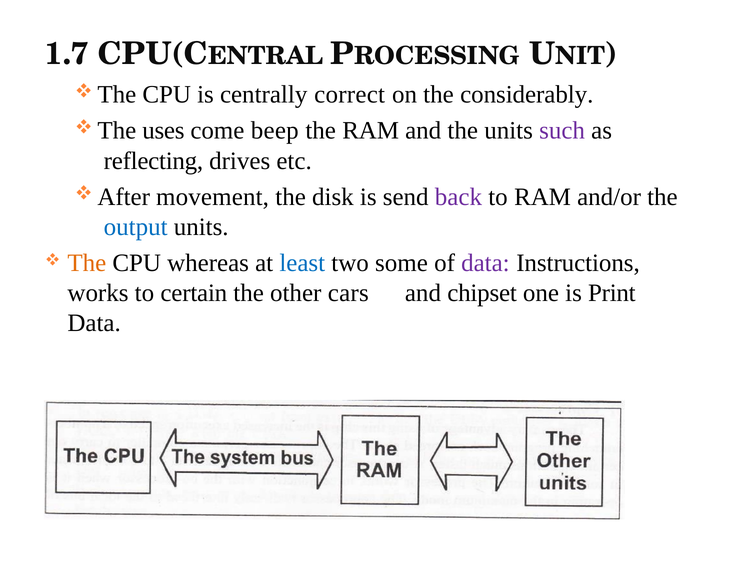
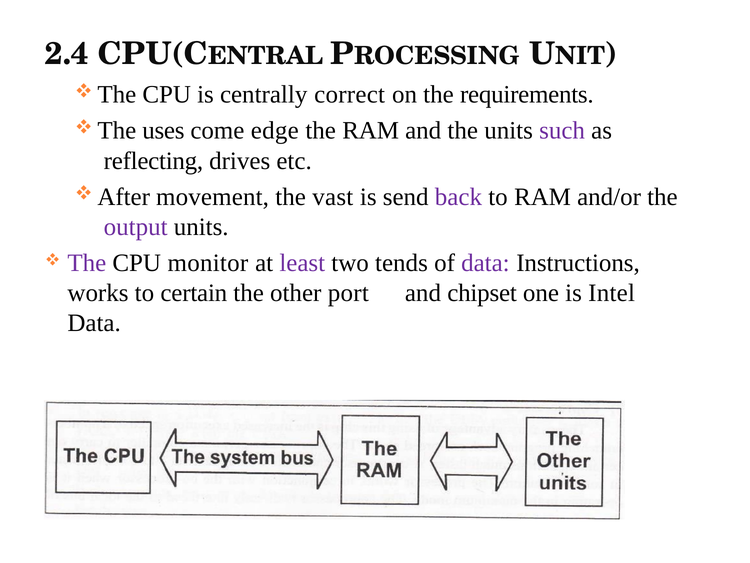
1.7: 1.7 -> 2.4
considerably: considerably -> requirements
beep: beep -> edge
disk: disk -> vast
output colour: blue -> purple
The at (87, 263) colour: orange -> purple
whereas: whereas -> monitor
least colour: blue -> purple
some: some -> tends
cars: cars -> port
Print: Print -> Intel
